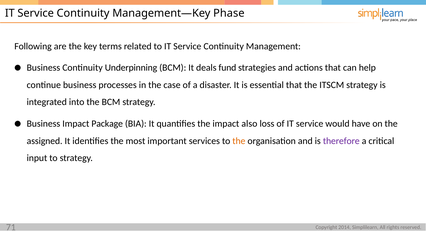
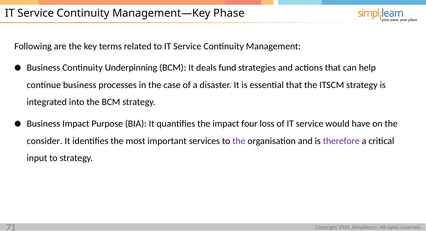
Package: Package -> Purpose
also: also -> four
assigned: assigned -> consider
the at (239, 141) colour: orange -> purple
